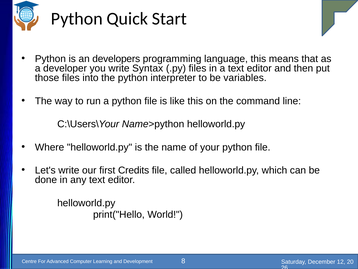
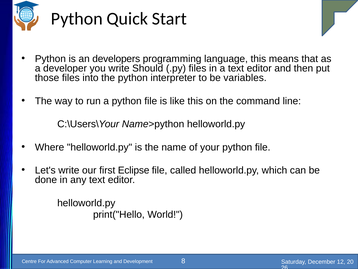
Syntax: Syntax -> Should
Credits: Credits -> Eclipse
